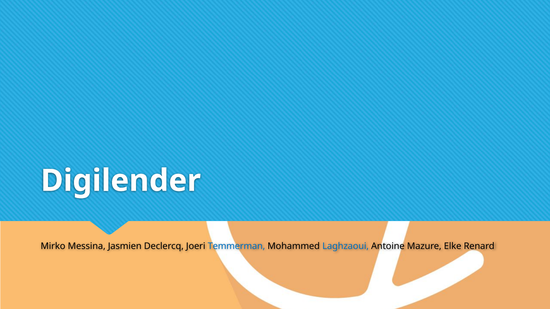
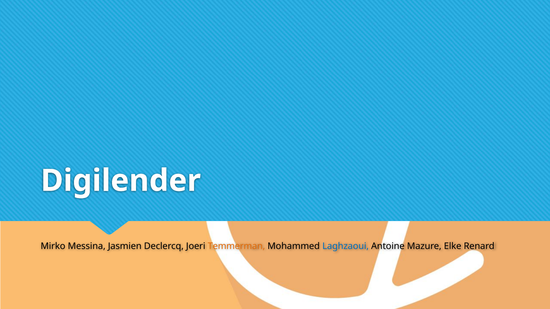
Temmerman colour: blue -> orange
